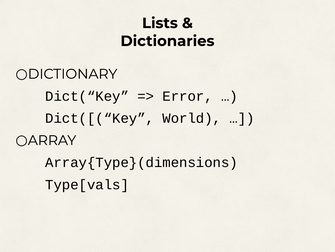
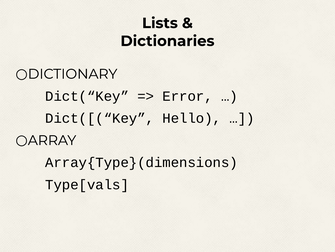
World: World -> Hello
